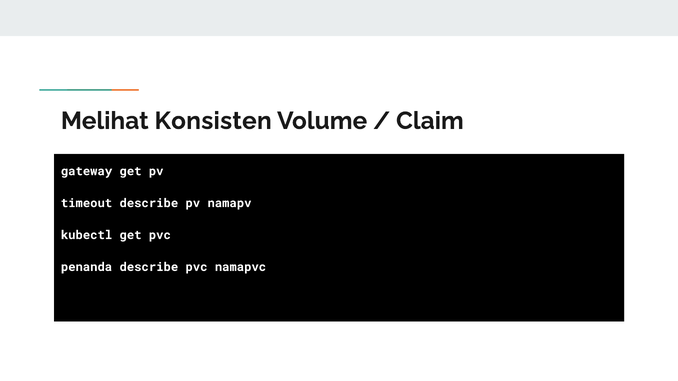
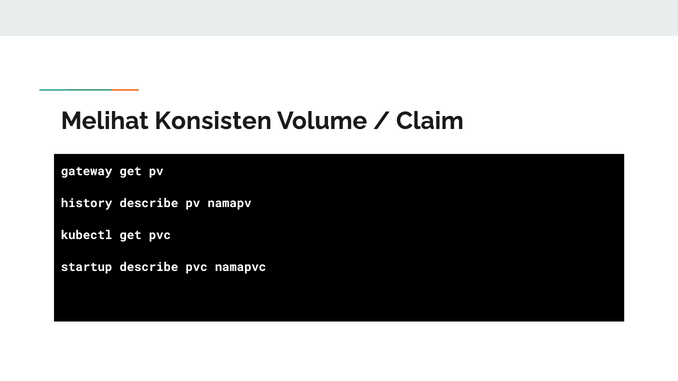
timeout: timeout -> history
penanda: penanda -> startup
